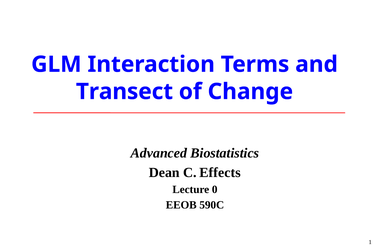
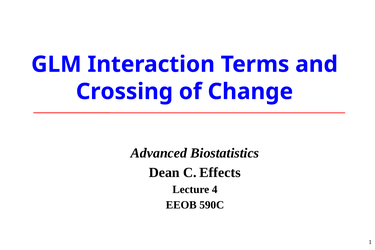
Transect: Transect -> Crossing
0: 0 -> 4
